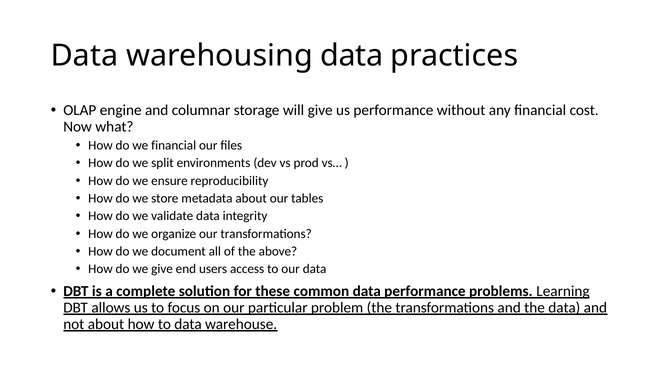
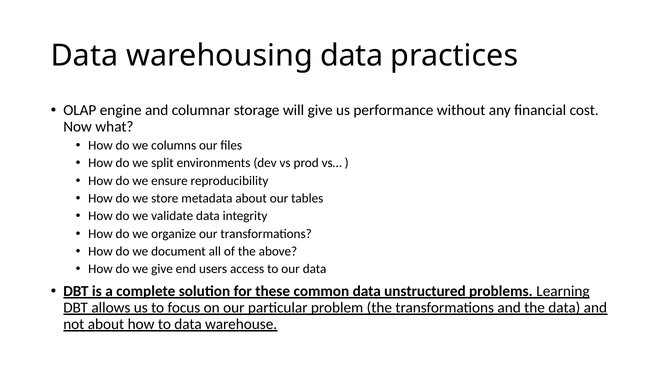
we financial: financial -> columns
data performance: performance -> unstructured
